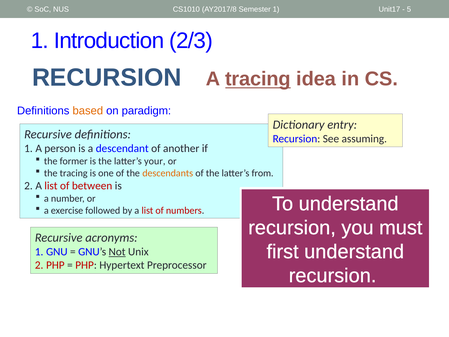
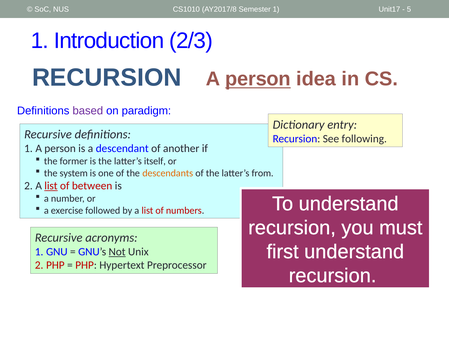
A tracing: tracing -> person
based colour: orange -> purple
assuming: assuming -> following
your: your -> itself
the tracing: tracing -> system
list at (51, 186) underline: none -> present
